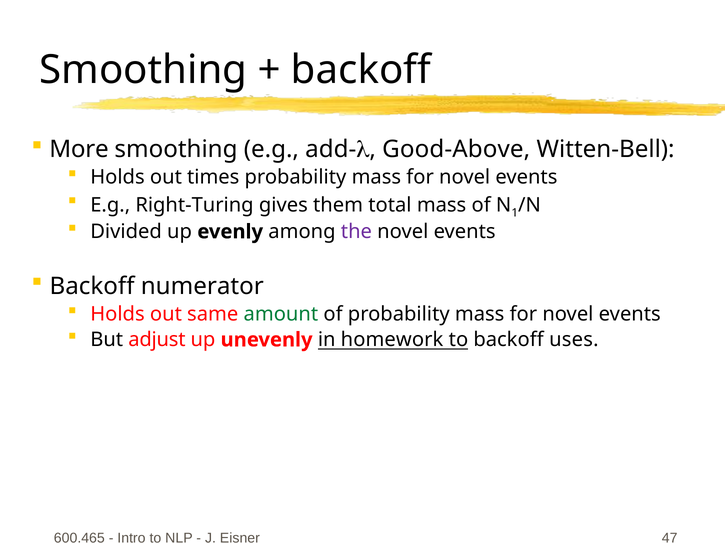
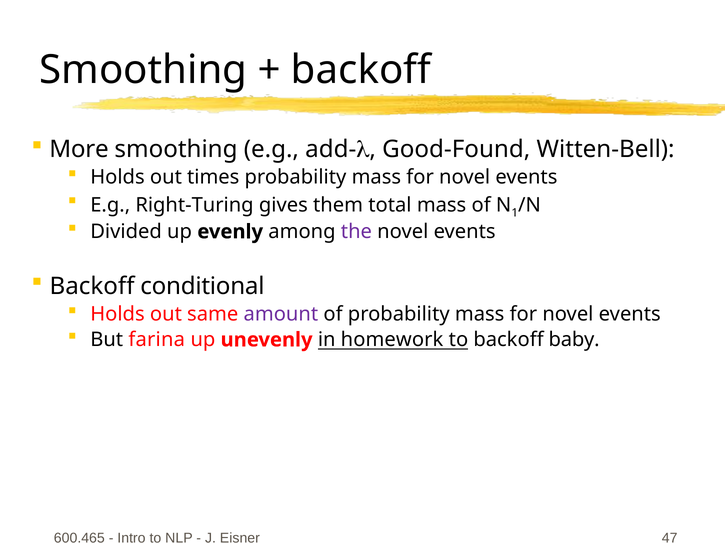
Good-Above: Good-Above -> Good-Found
numerator: numerator -> conditional
amount colour: green -> purple
adjust: adjust -> farina
uses: uses -> baby
